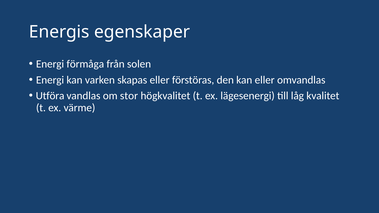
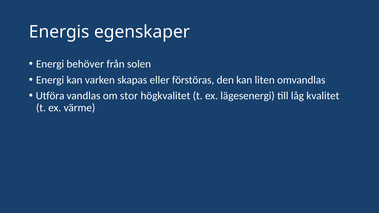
förmåga: förmåga -> behöver
kan eller: eller -> liten
